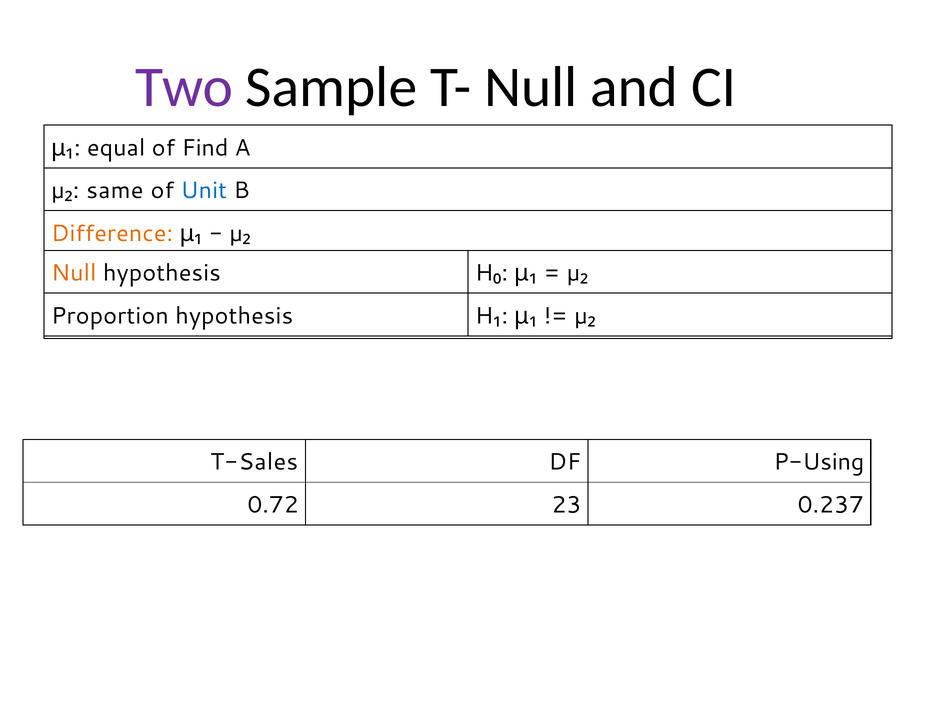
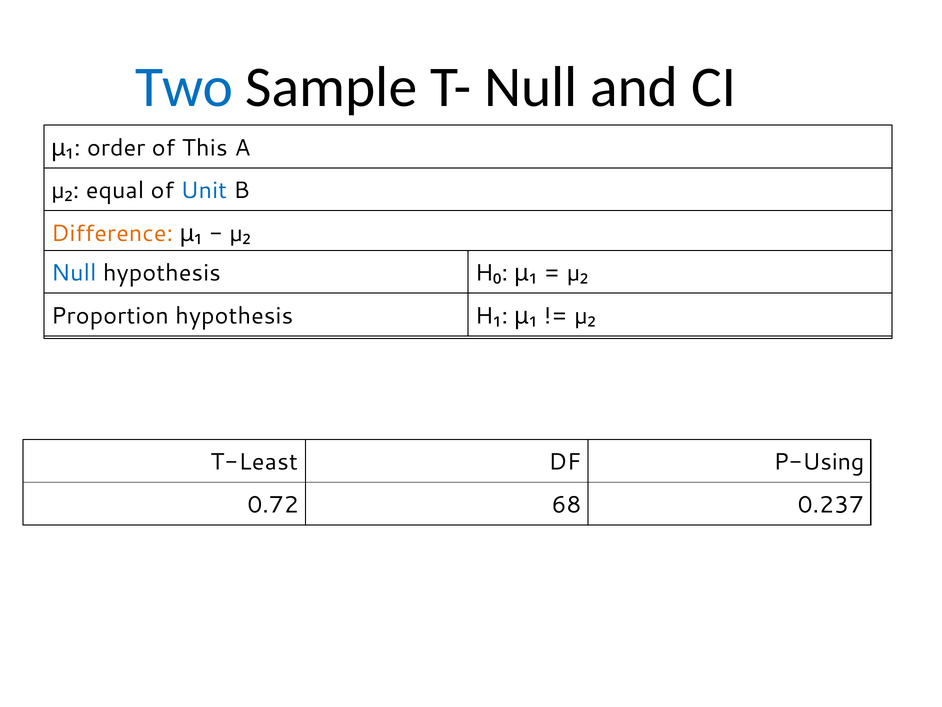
Two colour: purple -> blue
equal: equal -> order
Find: Find -> This
same: same -> equal
Null at (74, 273) colour: orange -> blue
T-Sales: T-Sales -> T-Least
23: 23 -> 68
